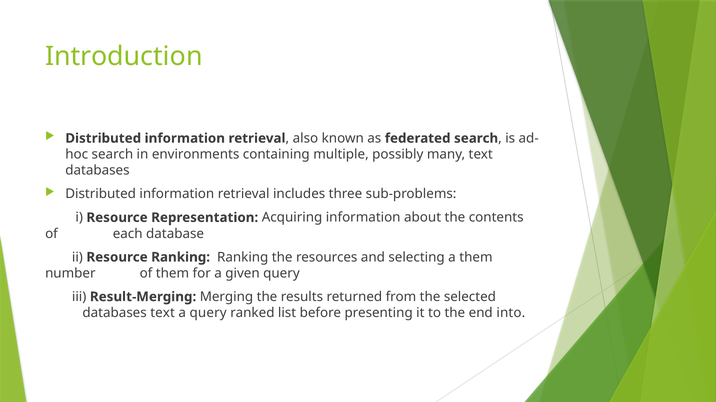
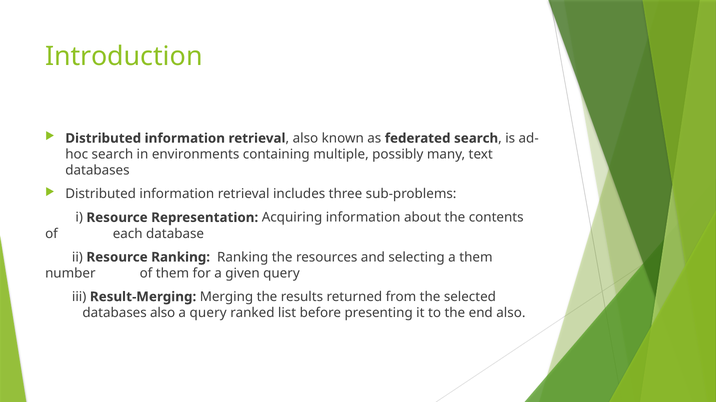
databases text: text -> also
end into: into -> also
